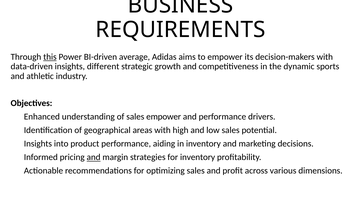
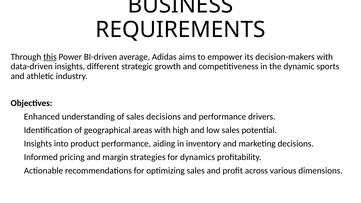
sales empower: empower -> decisions
and at (94, 157) underline: present -> none
for inventory: inventory -> dynamics
